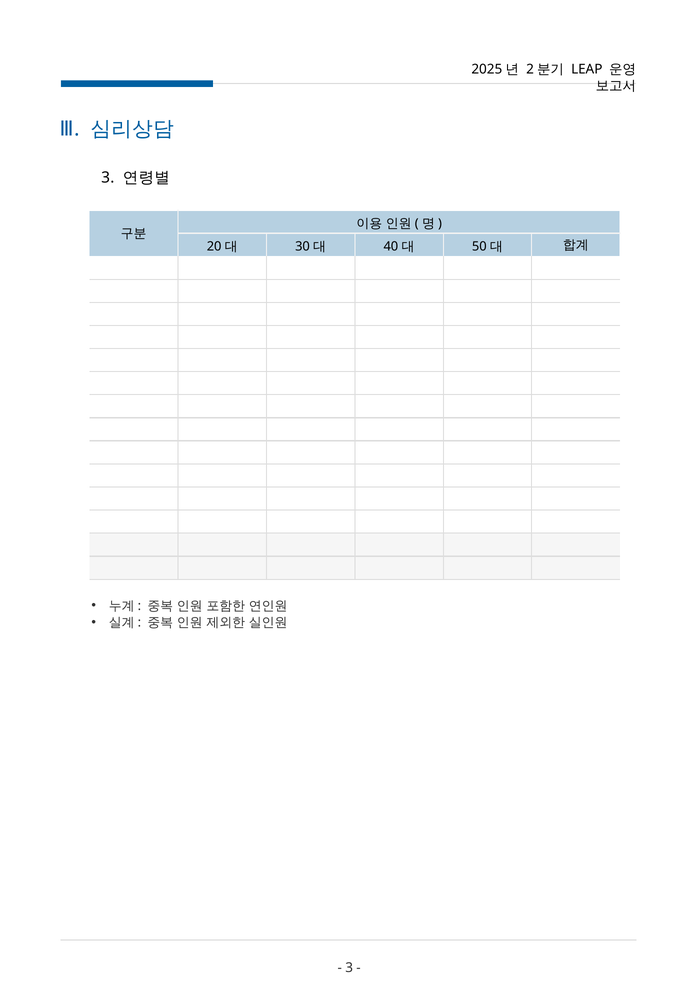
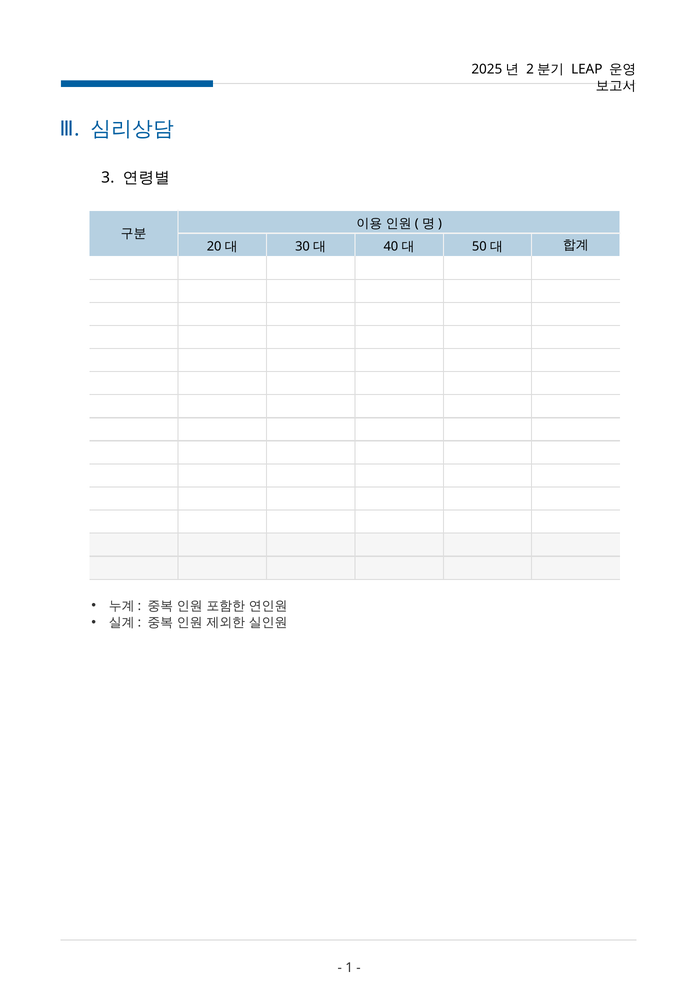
3 at (349, 968): 3 -> 1
